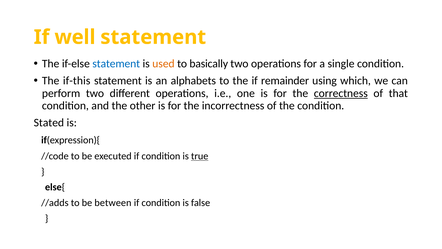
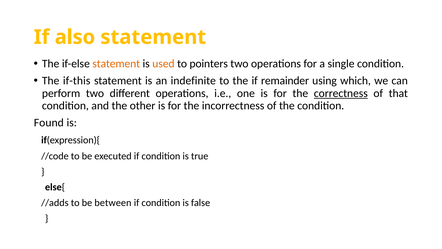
well: well -> also
statement at (116, 64) colour: blue -> orange
basically: basically -> pointers
alphabets: alphabets -> indefinite
Stated: Stated -> Found
true underline: present -> none
